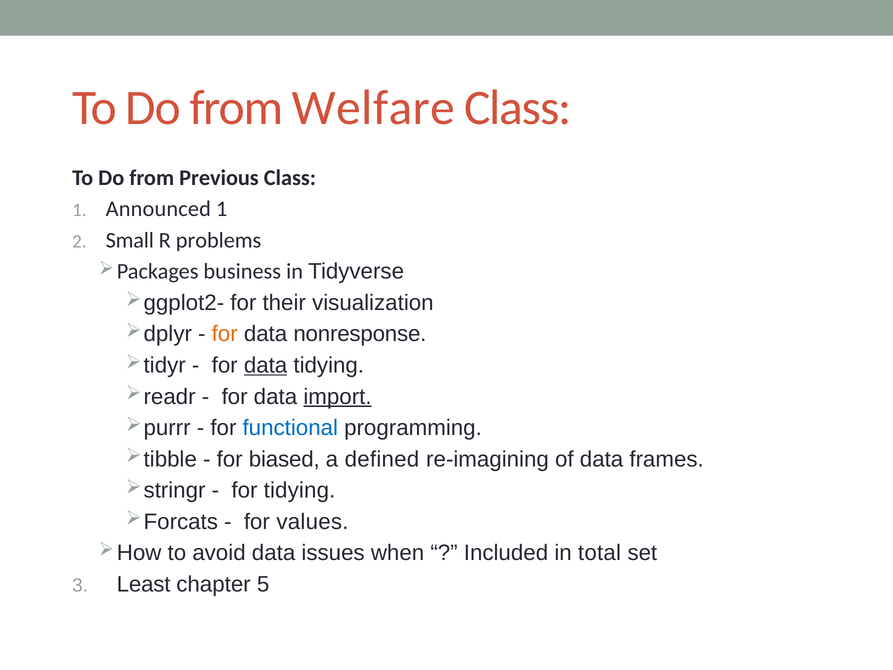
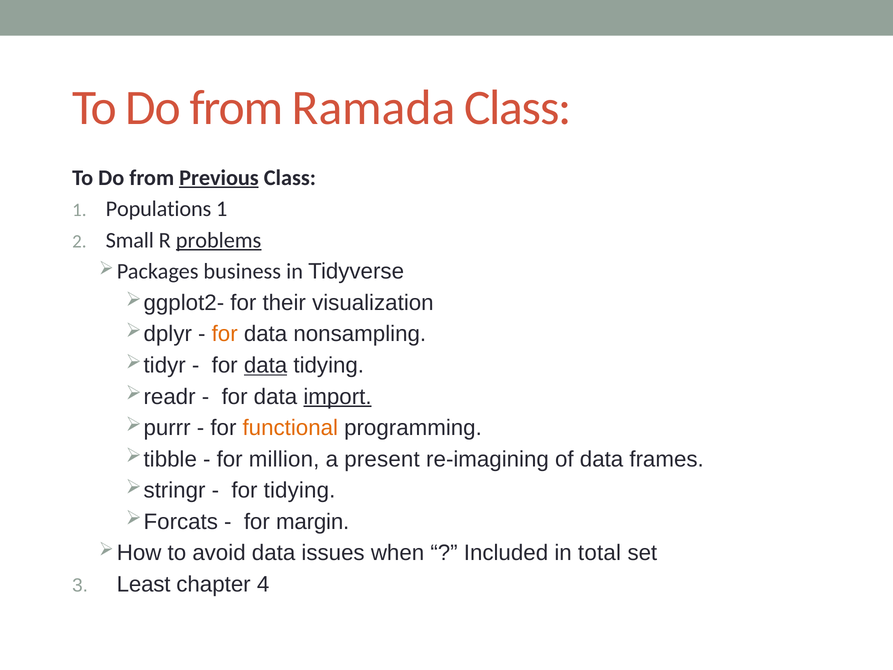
Welfare: Welfare -> Ramada
Previous underline: none -> present
Announced: Announced -> Populations
problems underline: none -> present
nonresponse: nonresponse -> nonsampling
functional colour: blue -> orange
biased: biased -> million
defined: defined -> present
values: values -> margin
5: 5 -> 4
